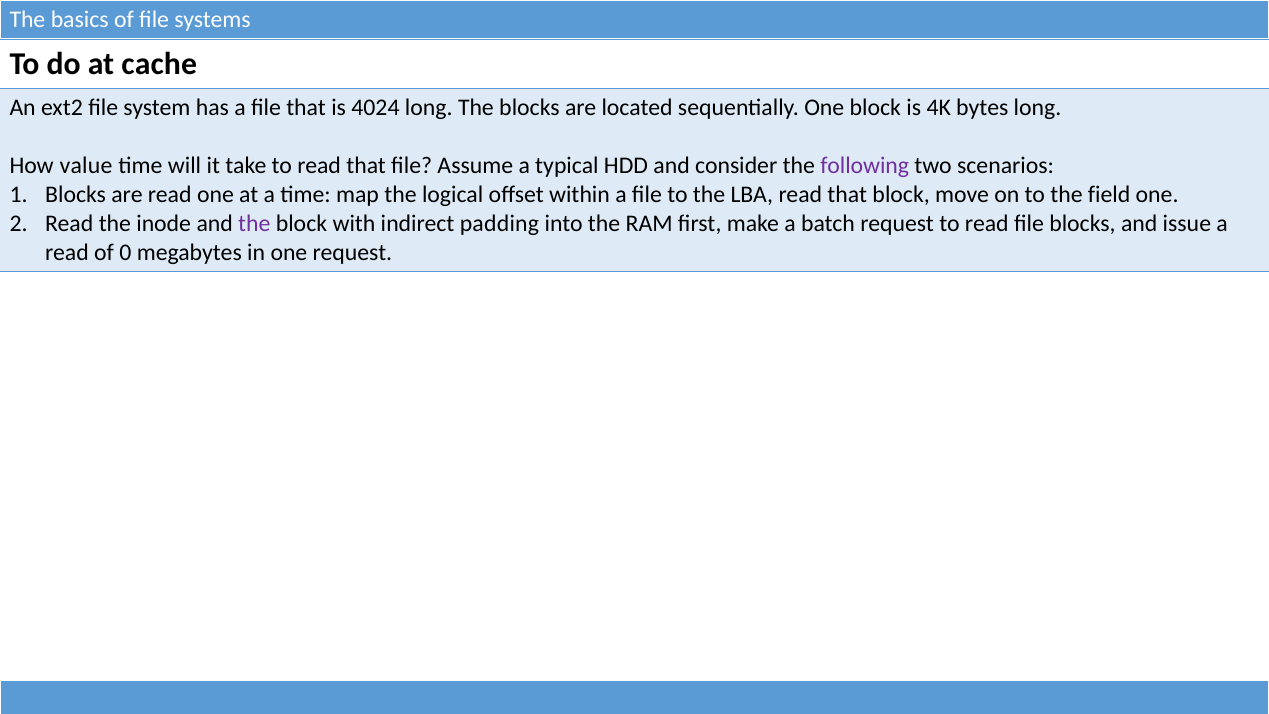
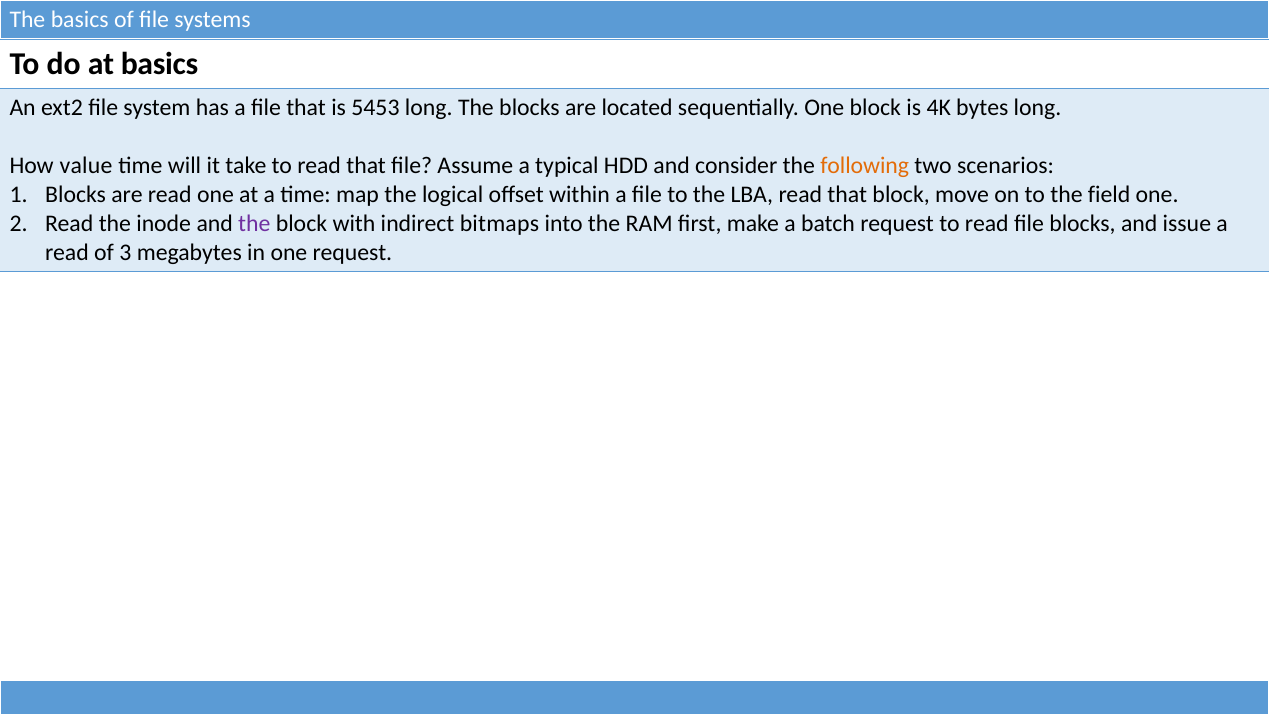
at cache: cache -> basics
4024: 4024 -> 5453
following colour: purple -> orange
padding: padding -> bitmaps
0: 0 -> 3
